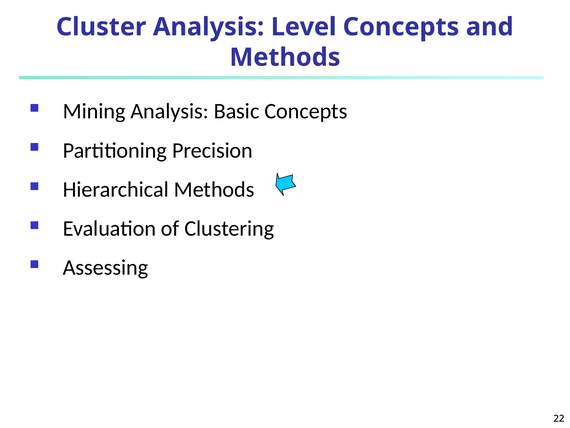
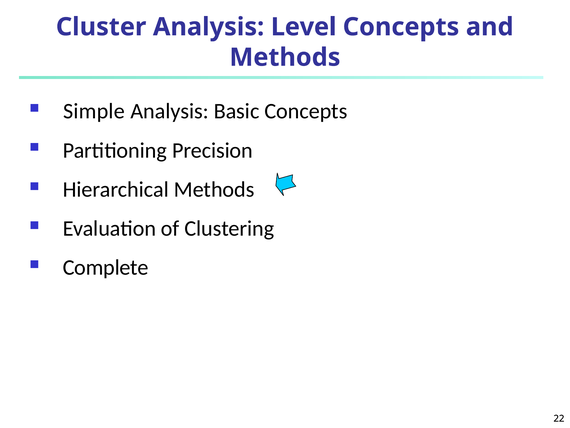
Mining: Mining -> Simple
Assessing: Assessing -> Complete
